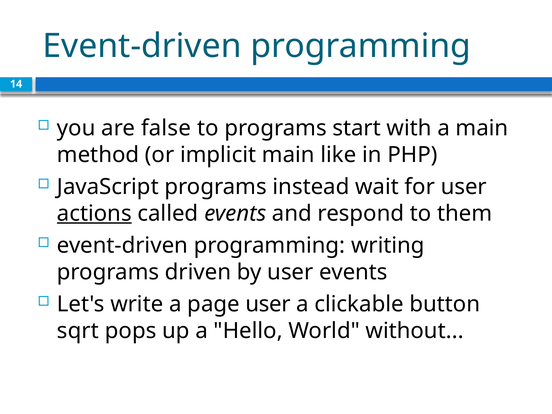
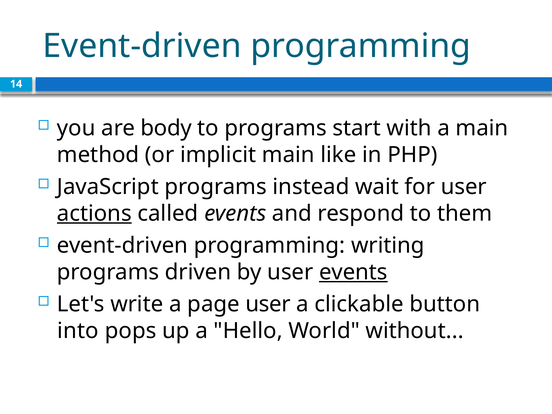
false: false -> body
events at (353, 272) underline: none -> present
sqrt: sqrt -> into
